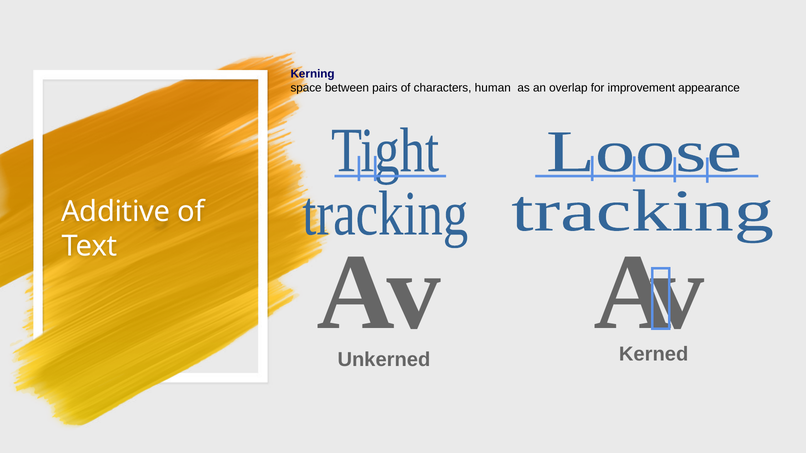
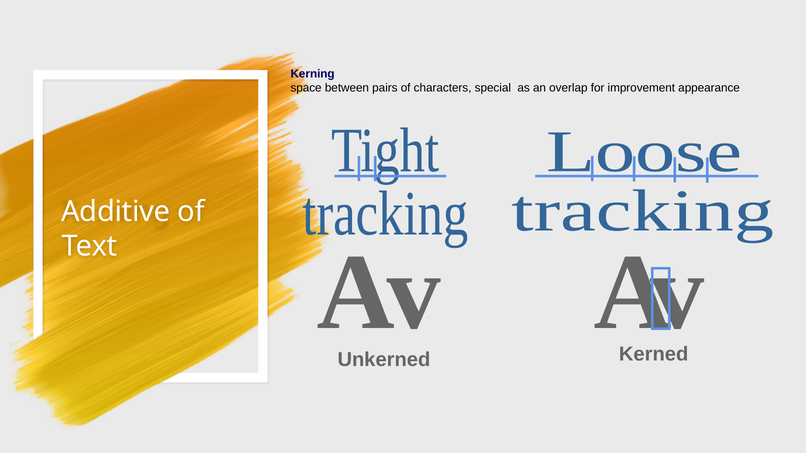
human: human -> special
